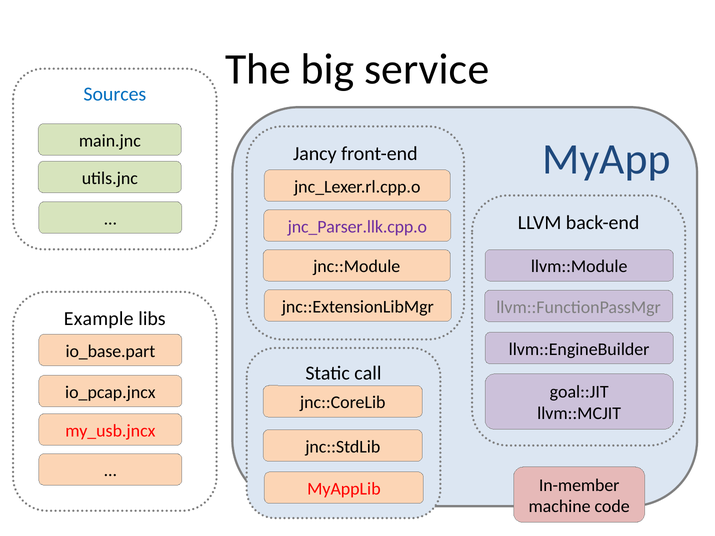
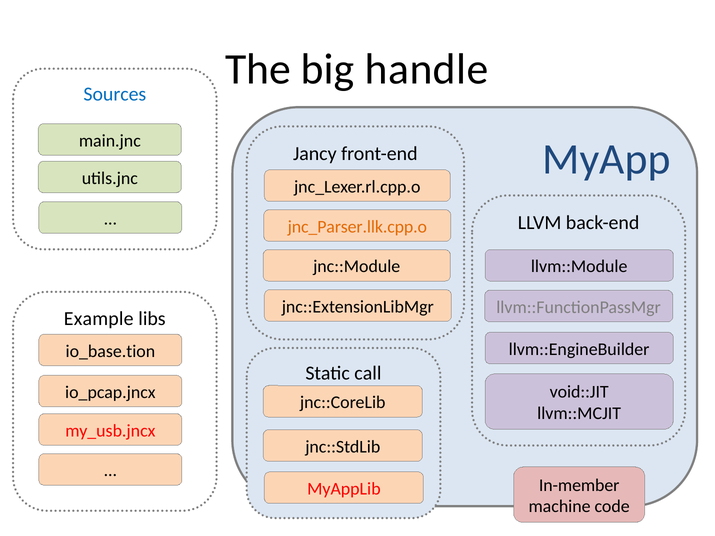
service: service -> handle
jnc_Parser.llk.cpp.o colour: purple -> orange
io_base.part: io_base.part -> io_base.tion
goal::JIT: goal::JIT -> void::JIT
